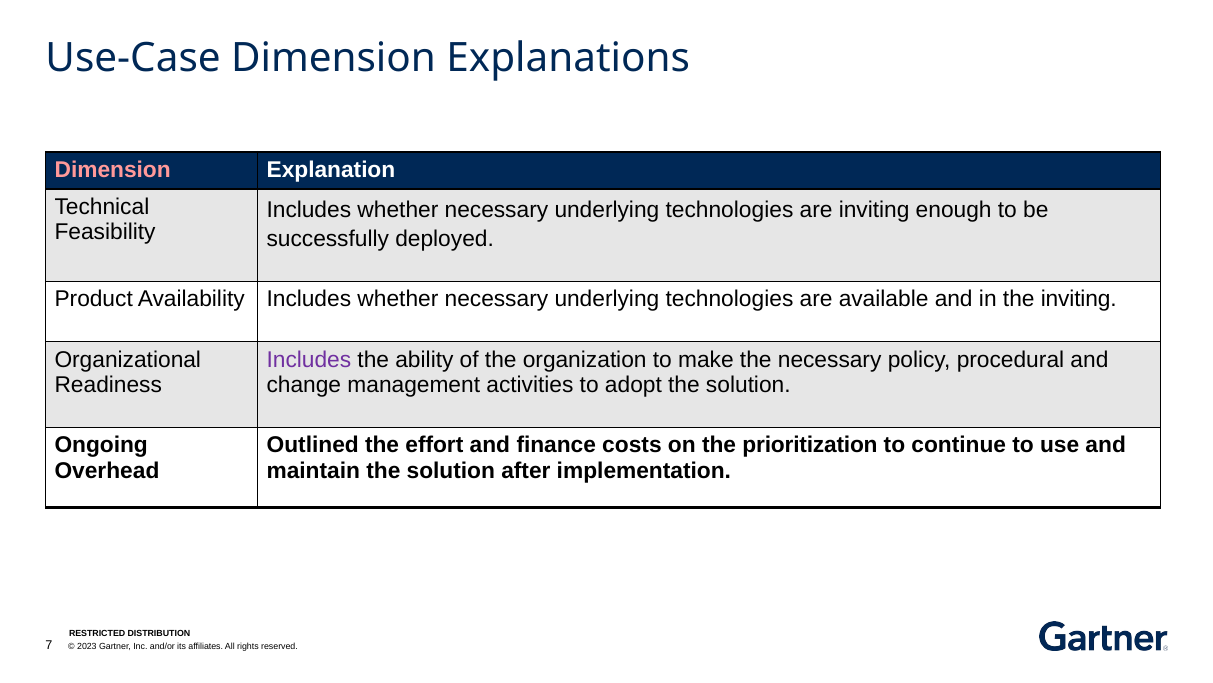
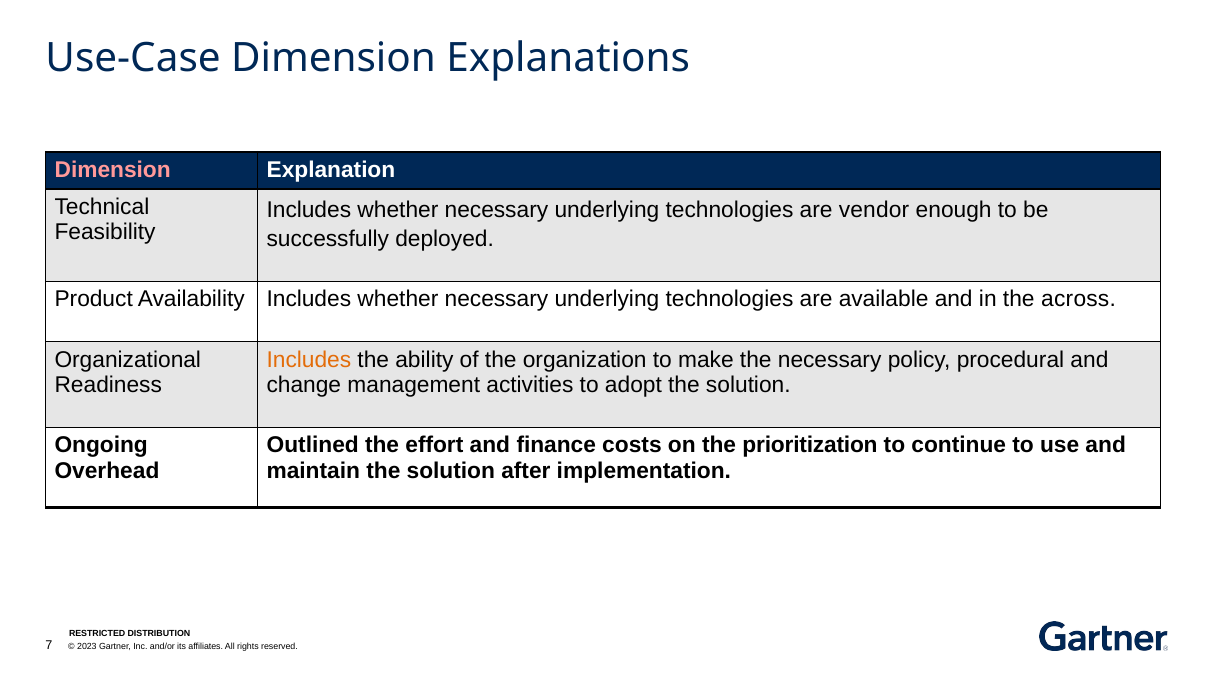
are inviting: inviting -> vendor
the inviting: inviting -> across
Includes at (309, 359) colour: purple -> orange
